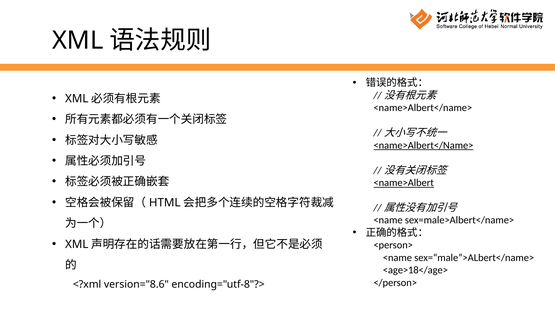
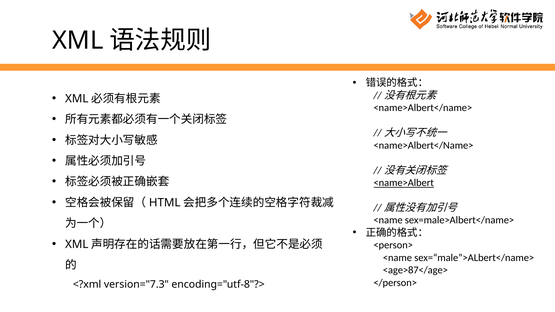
<name>Albert</Name> at (423, 145) underline: present -> none
<age>18</age>: <age>18</age> -> <age>87</age>
version="8.6: version="8.6 -> version="7.3
